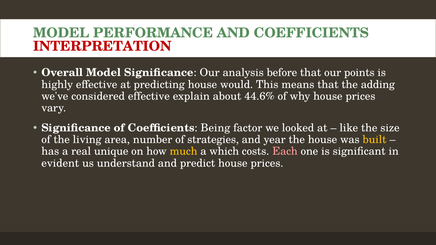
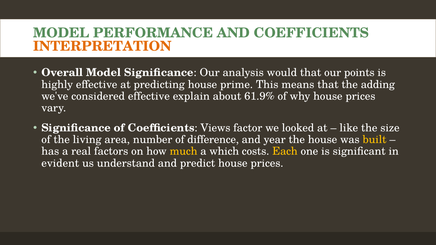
INTERPRETATION colour: red -> orange
before: before -> would
would: would -> prime
44.6%: 44.6% -> 61.9%
Being: Being -> Views
strategies: strategies -> difference
unique: unique -> factors
Each colour: pink -> yellow
